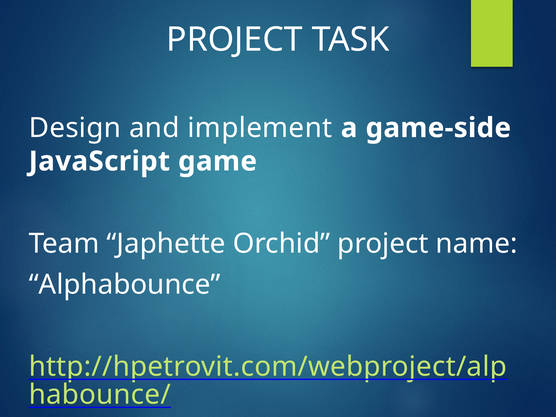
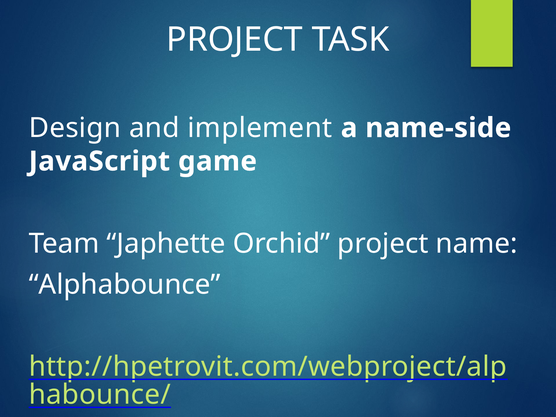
game-side: game-side -> name-side
